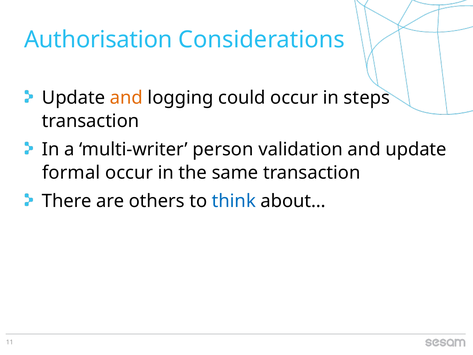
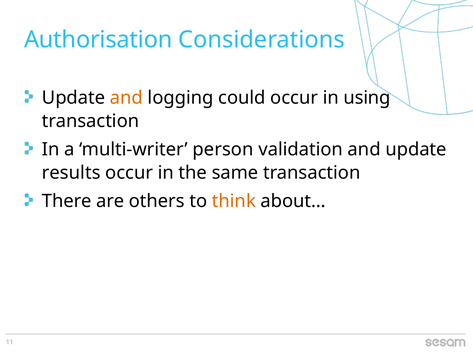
steps: steps -> using
formal: formal -> results
think colour: blue -> orange
